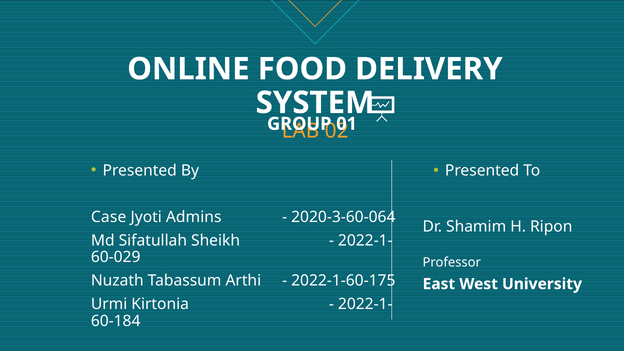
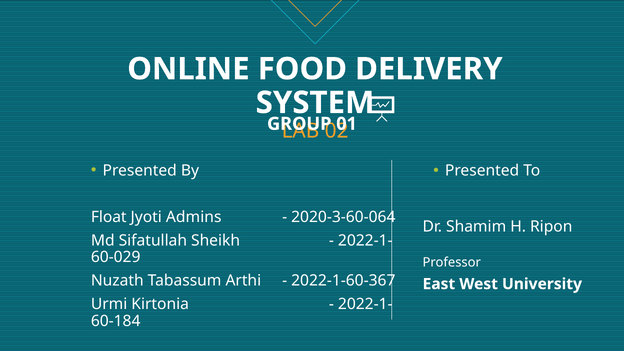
Case: Case -> Float
2022-1-60-175: 2022-1-60-175 -> 2022-1-60-367
